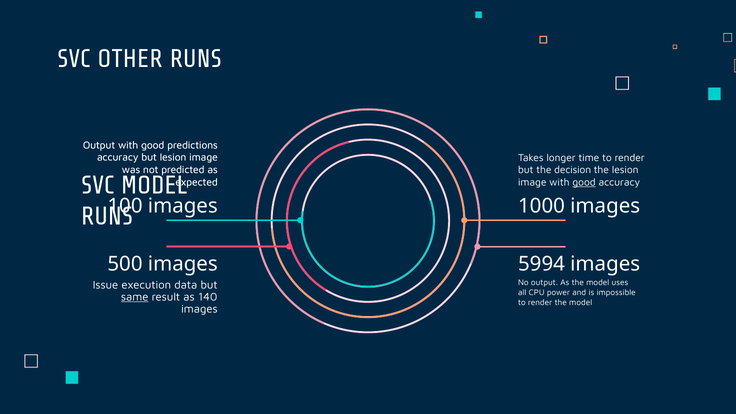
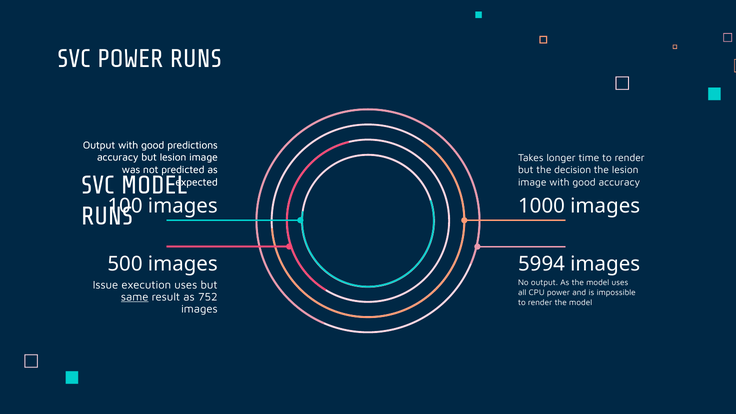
SVC OTHER: OTHER -> POWER
good at (584, 182) underline: present -> none
execution data: data -> uses
140: 140 -> 752
